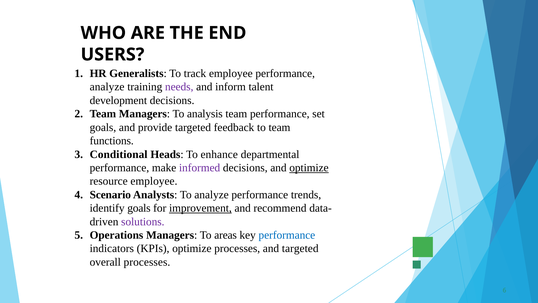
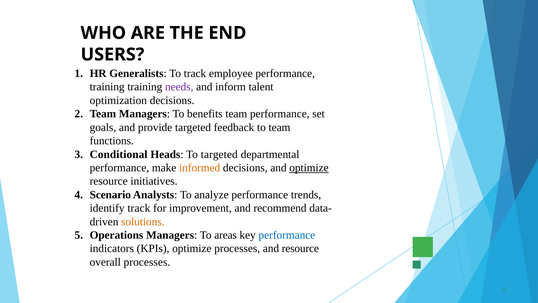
analyze at (107, 87): analyze -> training
development: development -> optimization
analysis: analysis -> benefits
To enhance: enhance -> targeted
informed colour: purple -> orange
resource employee: employee -> initiatives
identify goals: goals -> track
improvement underline: present -> none
solutions colour: purple -> orange
and targeted: targeted -> resource
